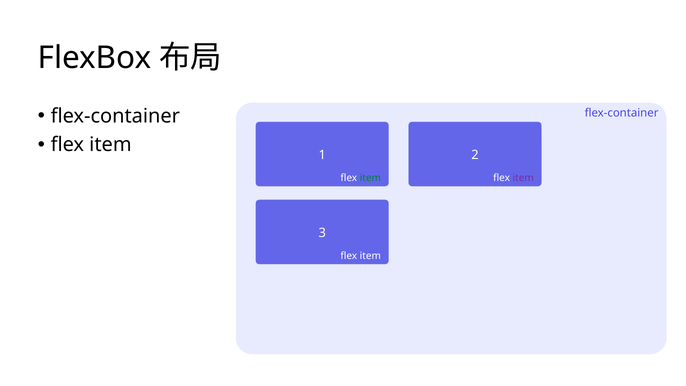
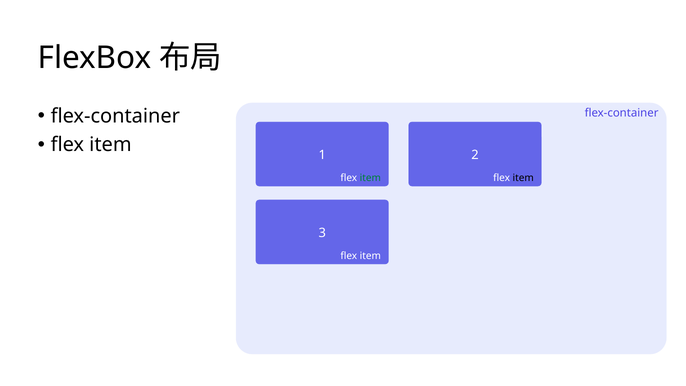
item at (523, 178) colour: purple -> black
